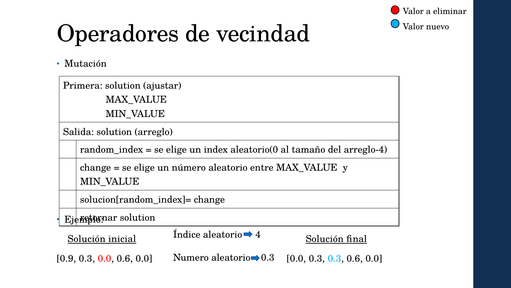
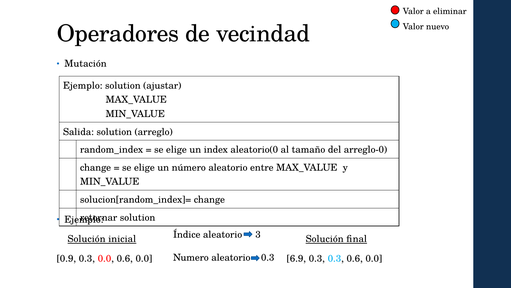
Primera at (83, 86): Primera -> Ejemplo
arreglo-4: arreglo-4 -> arreglo-0
4: 4 -> 3
0.0 0.0: 0.0 -> 6.9
